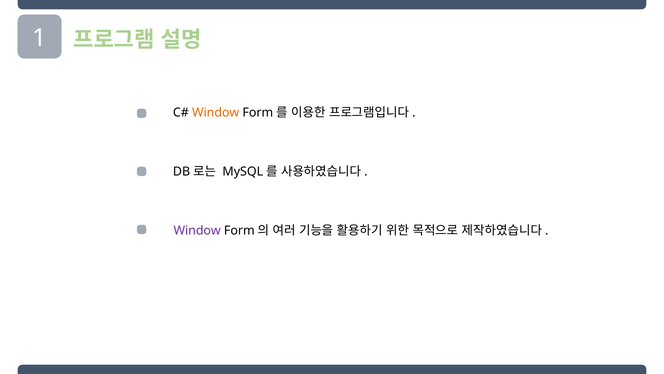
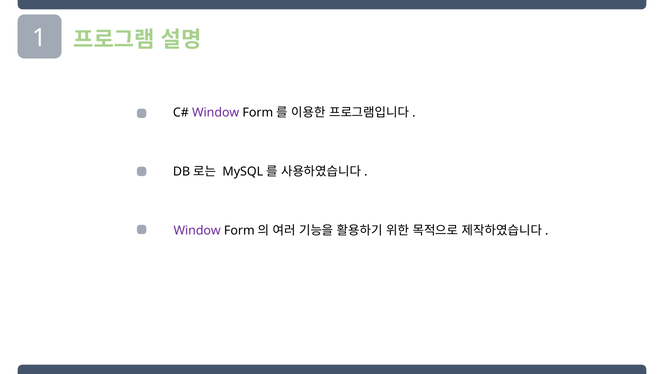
Window at (216, 113) colour: orange -> purple
